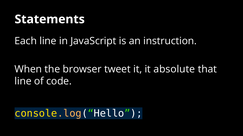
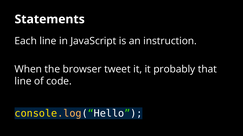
absolute: absolute -> probably
